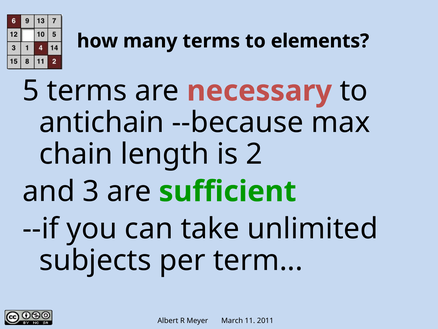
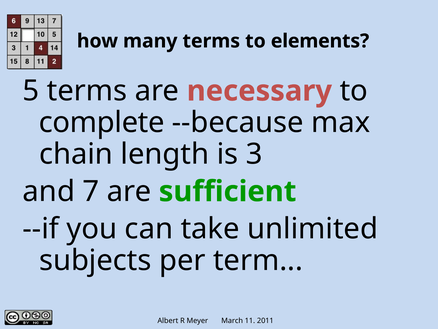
antichain: antichain -> complete
2: 2 -> 3
3: 3 -> 7
